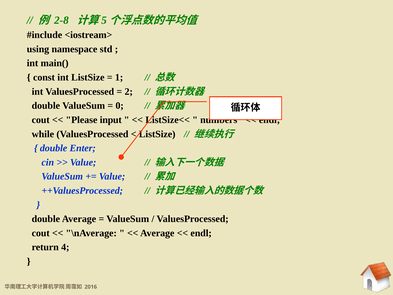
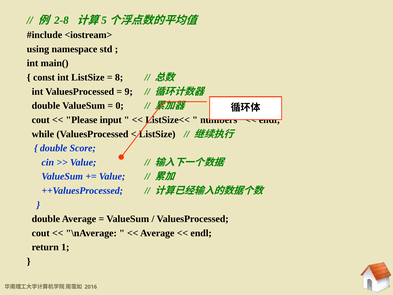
1: 1 -> 8
2: 2 -> 9
Enter: Enter -> Score
4: 4 -> 1
